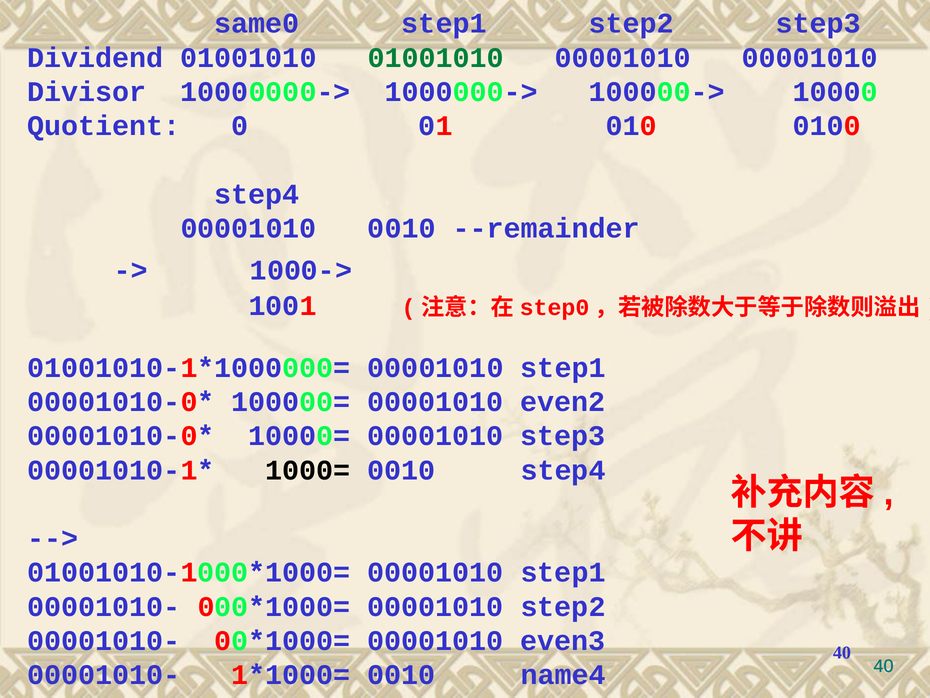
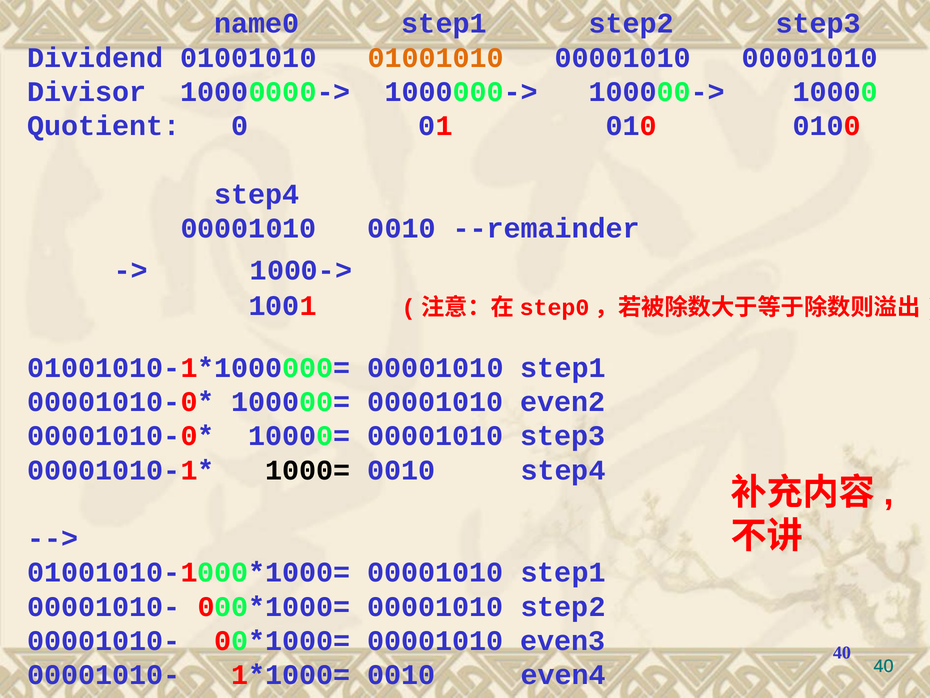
same0: same0 -> name0
01001010 at (436, 58) colour: green -> orange
name4: name4 -> even4
